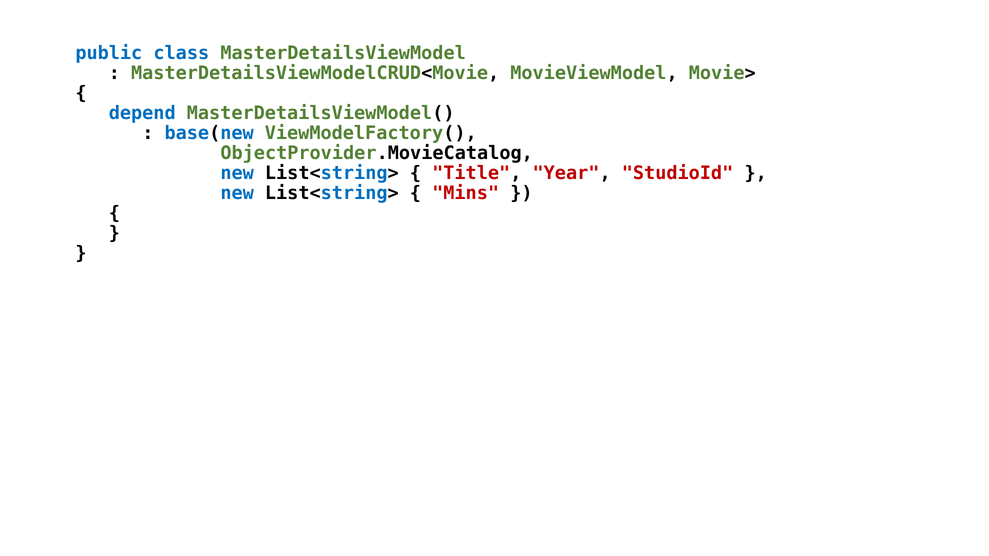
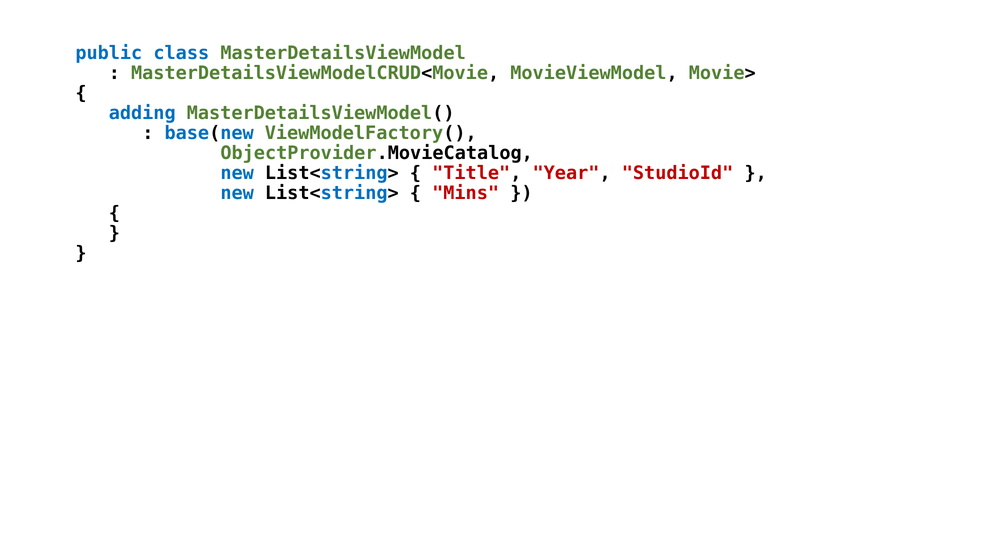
depend: depend -> adding
